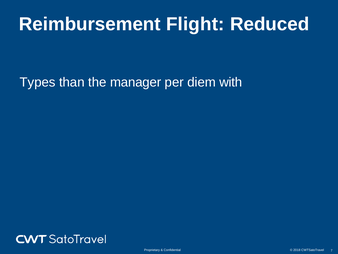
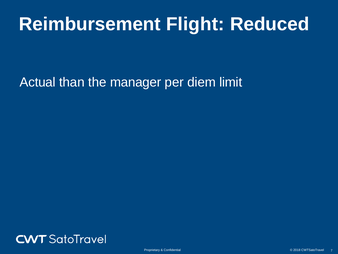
Types: Types -> Actual
with: with -> limit
